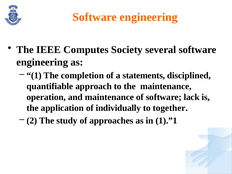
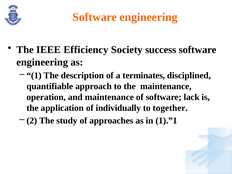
Computes: Computes -> Efficiency
several: several -> success
completion: completion -> description
statements: statements -> terminates
